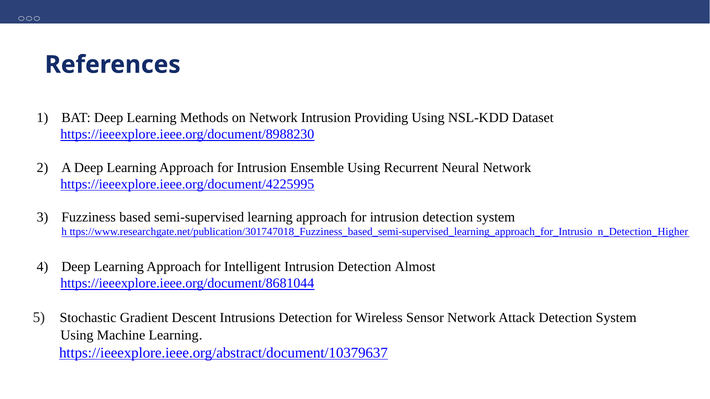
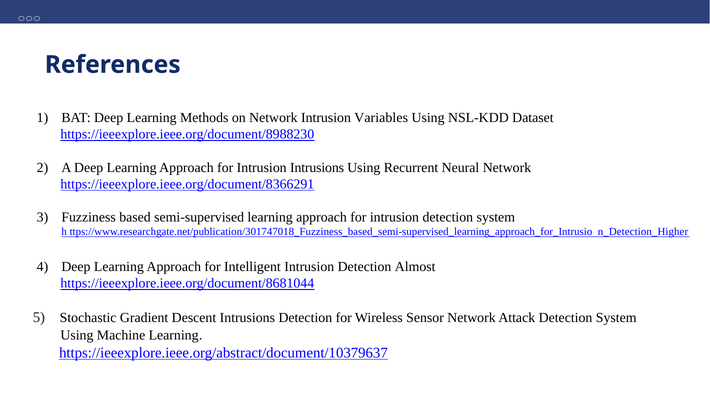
Providing: Providing -> Variables
Intrusion Ensemble: Ensemble -> Intrusions
https://ieeexplore.ieee.org/document/4225995: https://ieeexplore.ieee.org/document/4225995 -> https://ieeexplore.ieee.org/document/8366291
